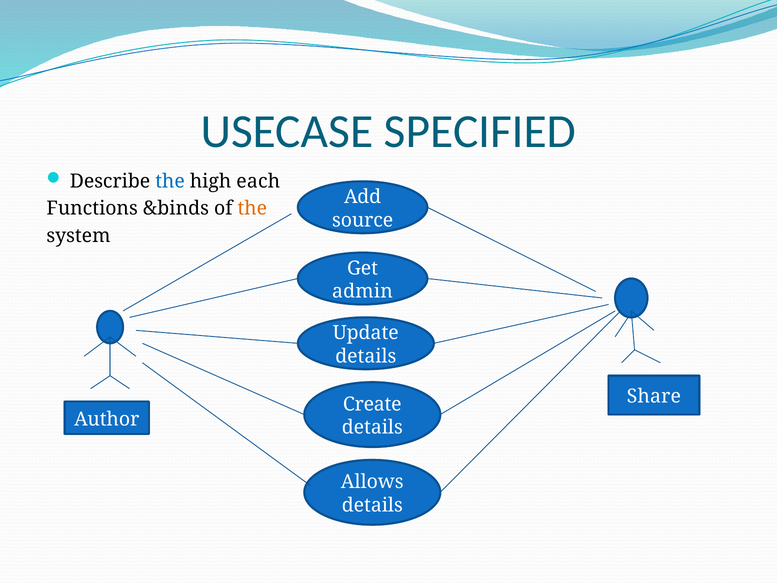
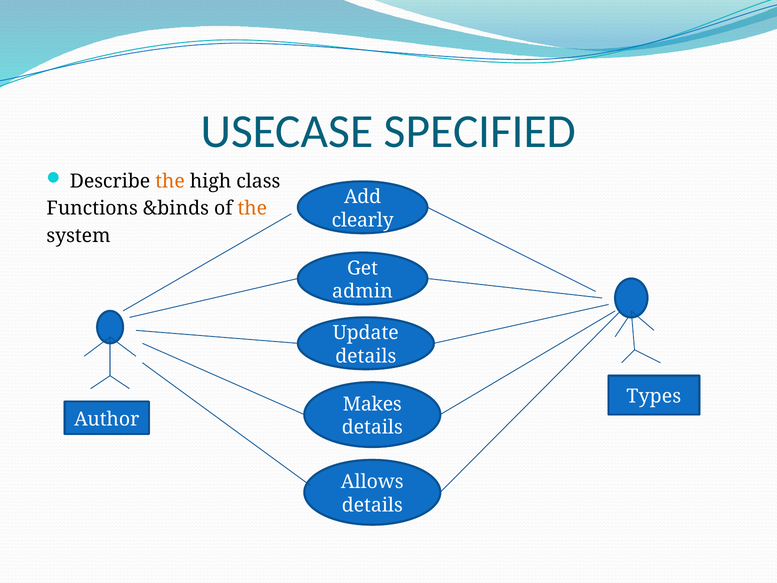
the at (170, 181) colour: blue -> orange
each: each -> class
source: source -> clearly
Share: Share -> Types
Create: Create -> Makes
